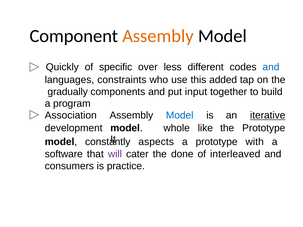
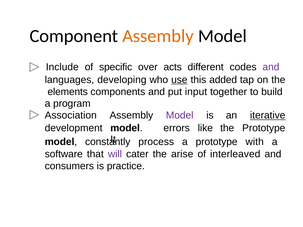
Quickly: Quickly -> Include
less: less -> acts
and at (271, 67) colour: blue -> purple
constraints: constraints -> developing
use underline: none -> present
gradually: gradually -> elements
Model at (180, 116) colour: blue -> purple
whole: whole -> errors
aspects: aspects -> process
done: done -> arise
